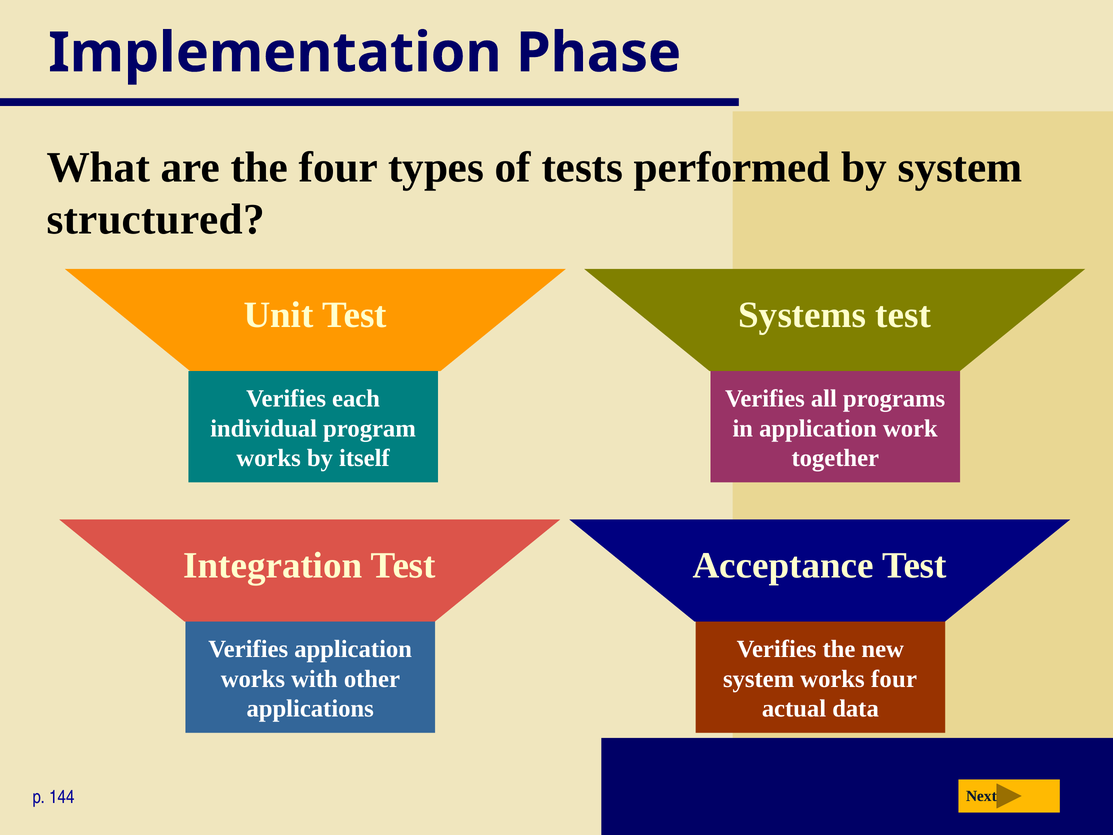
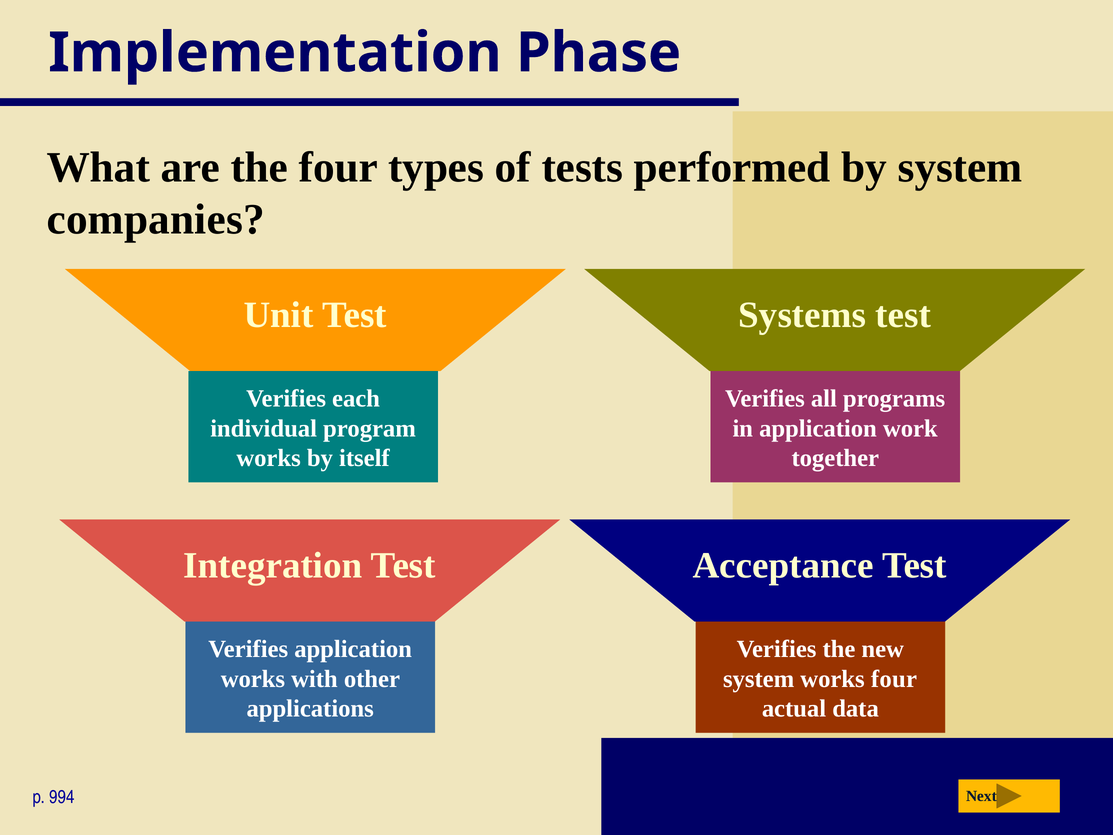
structured: structured -> companies
144: 144 -> 994
